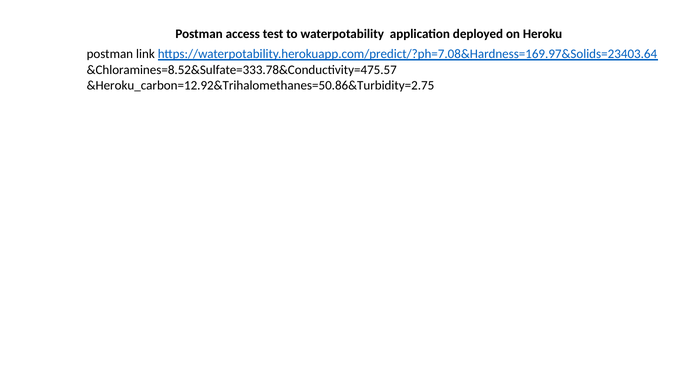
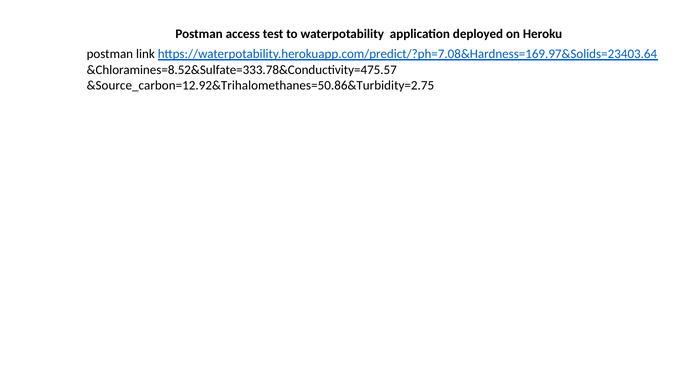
&Heroku_carbon=12.92&Trihalomethanes=50.86&Turbidity=2.75: &Heroku_carbon=12.92&Trihalomethanes=50.86&Turbidity=2.75 -> &Source_carbon=12.92&Trihalomethanes=50.86&Turbidity=2.75
